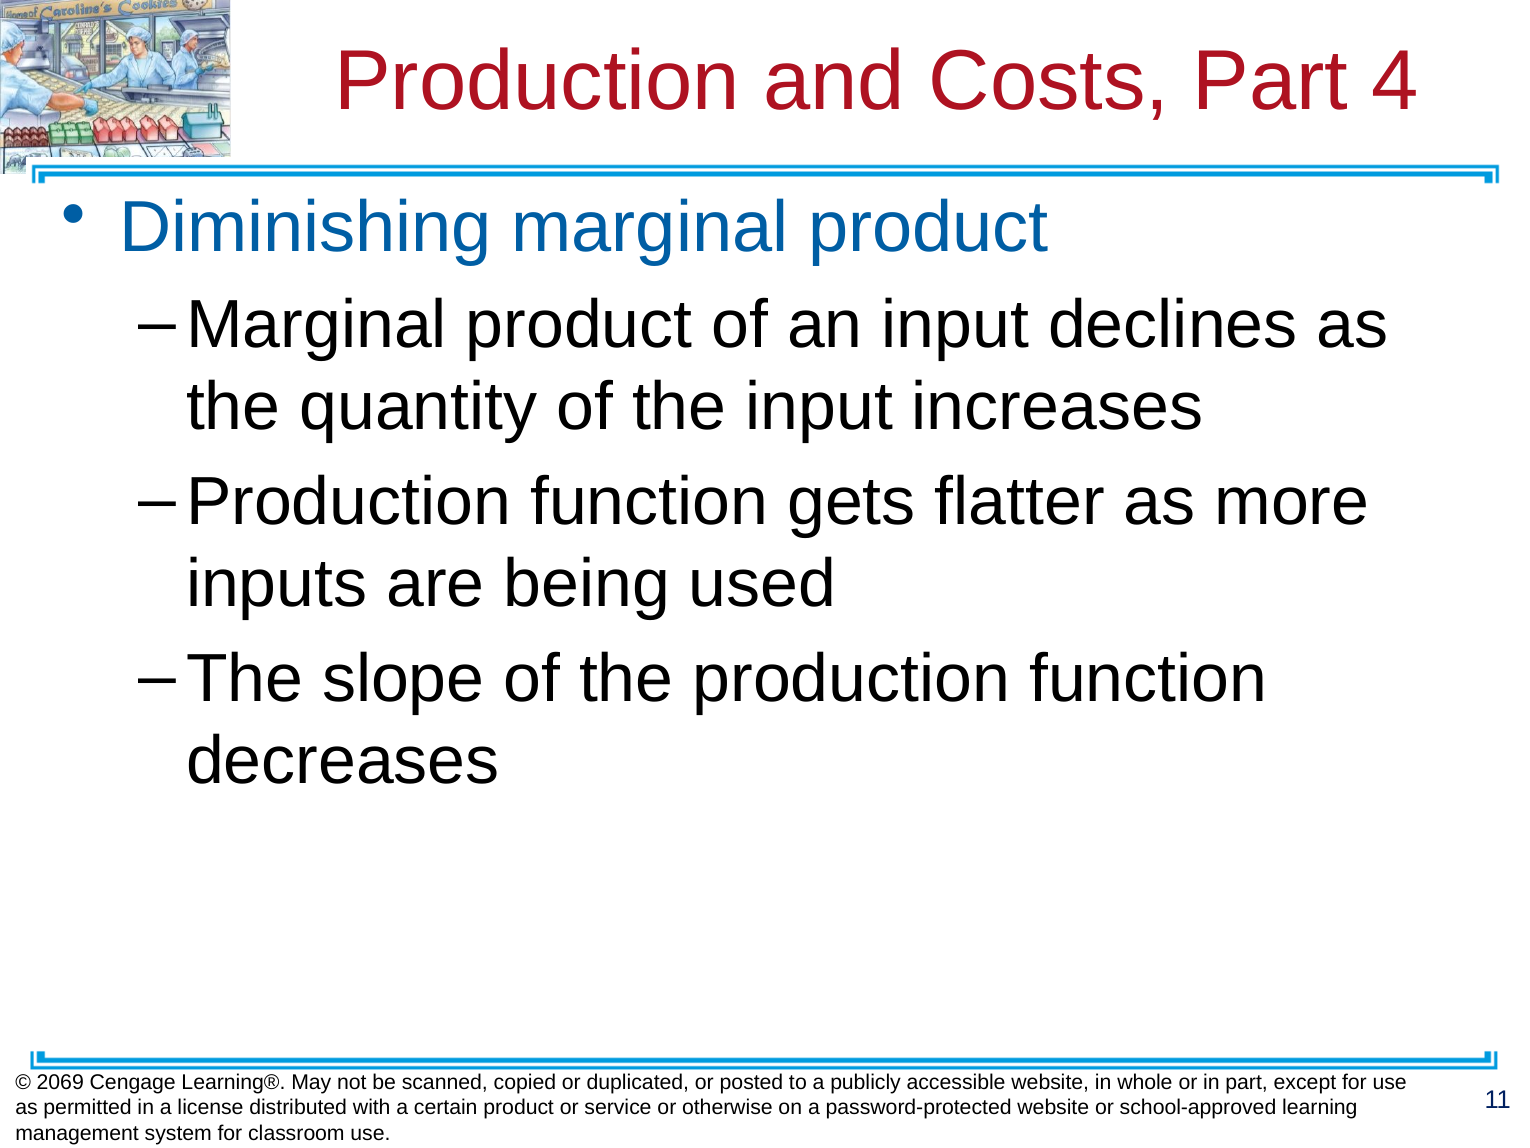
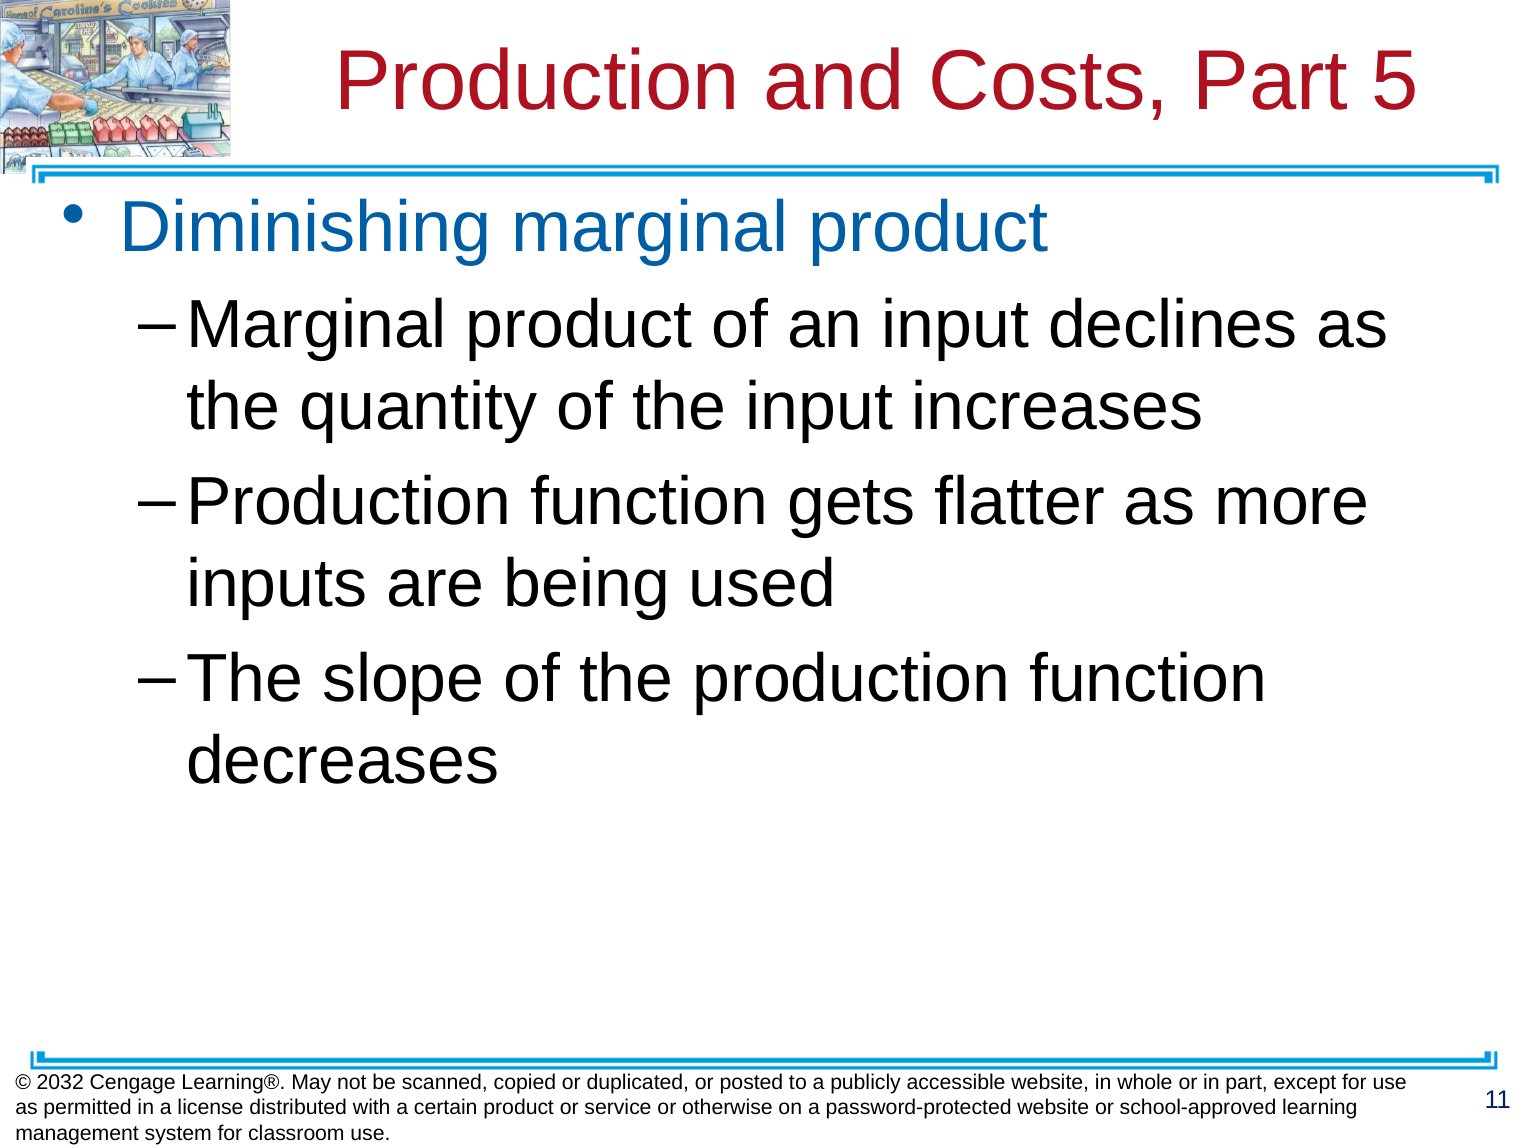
4: 4 -> 5
2069: 2069 -> 2032
